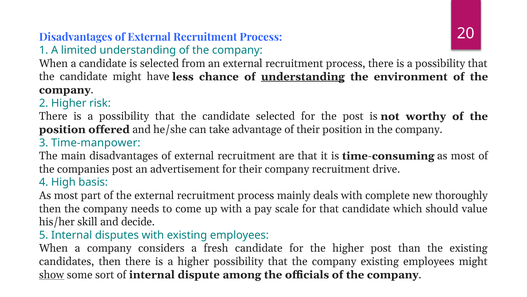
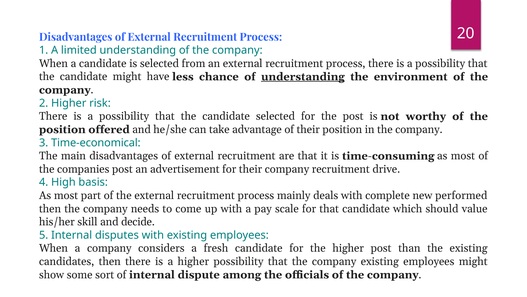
Time-manpower: Time-manpower -> Time-economical
thoroughly: thoroughly -> performed
show underline: present -> none
